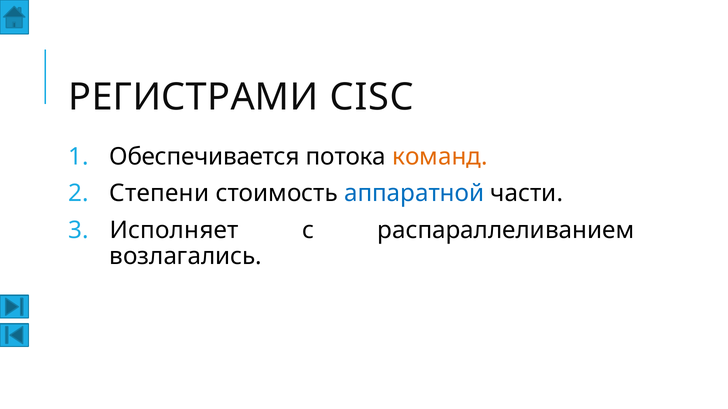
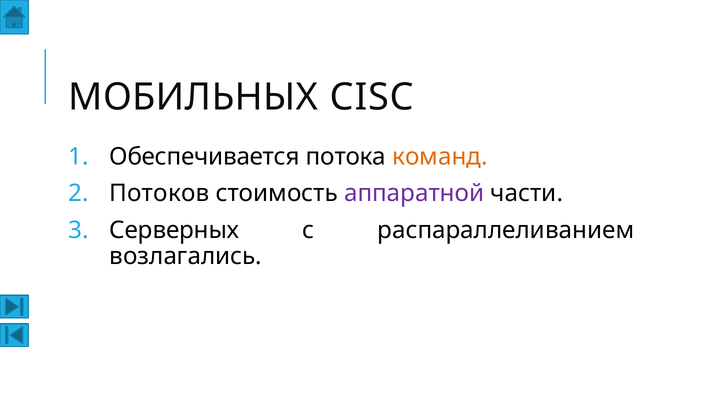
РЕГИСТРАМИ: РЕГИСТРАМИ -> МОБИЛЬНЫХ
Степени: Степени -> Потоков
аппаратной colour: blue -> purple
Исполняет: Исполняет -> Серверных
